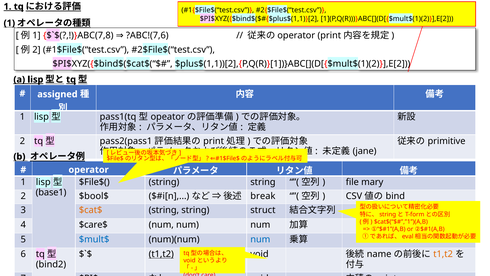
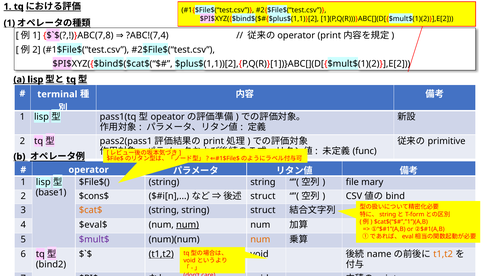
?ABC!(7,6: ?ABC!(7,6 -> ?ABC!(7,4
assigned: assigned -> terminal
jane: jane -> func
$bool$: $bool$ -> $cons$
break at (263, 196): break -> struct
$care$: $care$ -> $eval$
num at (188, 224) underline: none -> present
$mult$ colour: blue -> purple
num at (260, 239) colour: blue -> orange
